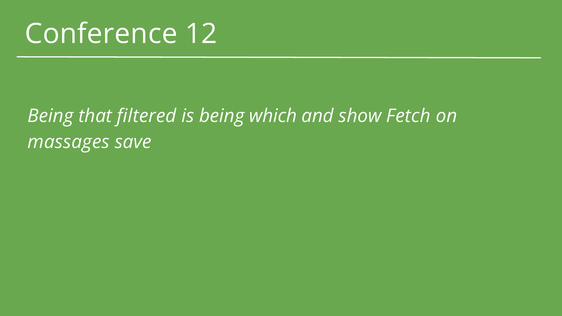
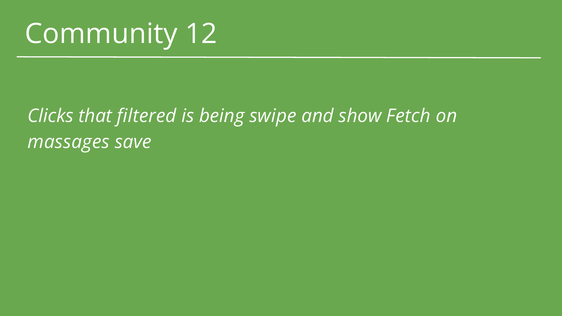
Conference: Conference -> Community
Being at (50, 116): Being -> Clicks
which: which -> swipe
